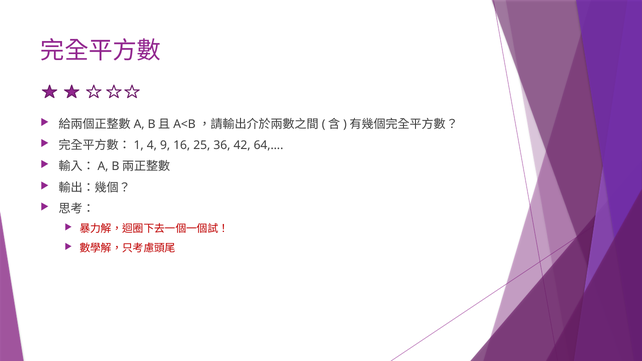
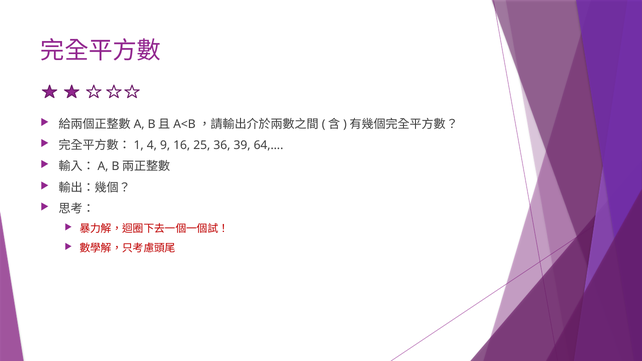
42: 42 -> 39
